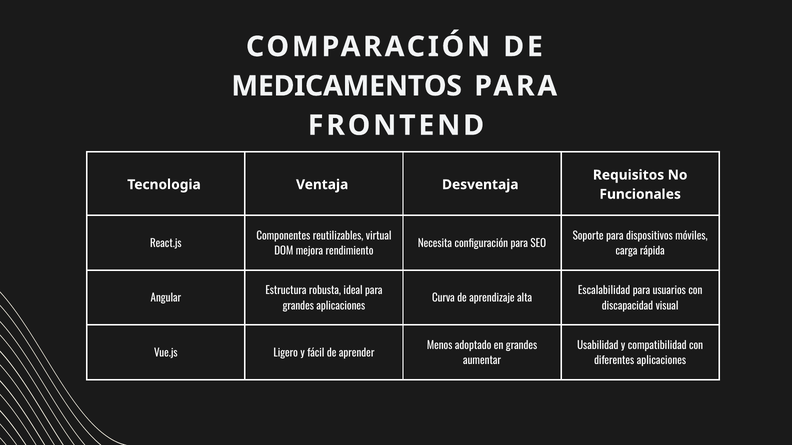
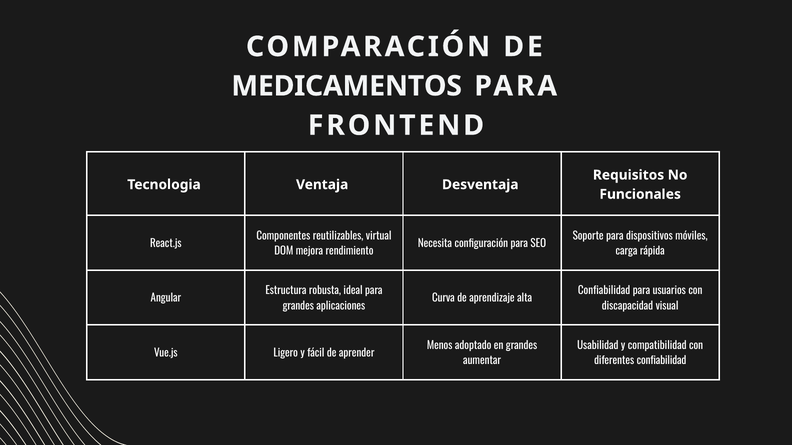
Escalabilidad at (604, 291): Escalabilidad -> Confiabilidad
diferentes aplicaciones: aplicaciones -> confiabilidad
